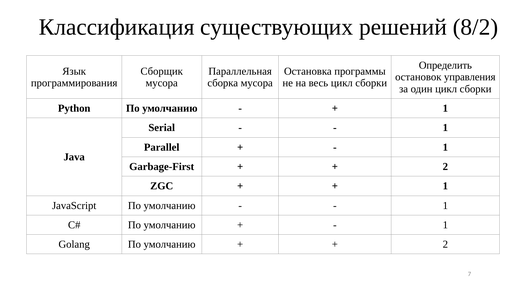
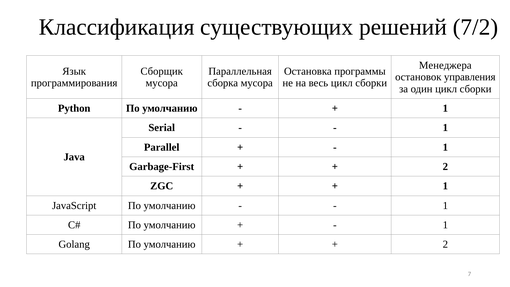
8/2: 8/2 -> 7/2
Определить: Определить -> Менеджера
